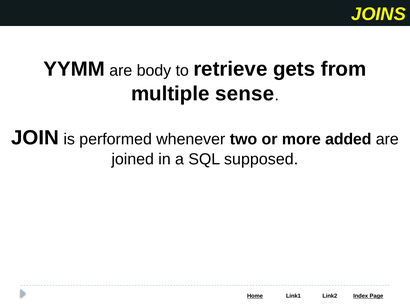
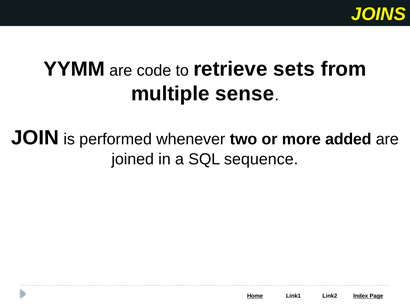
body: body -> code
gets: gets -> sets
supposed: supposed -> sequence
